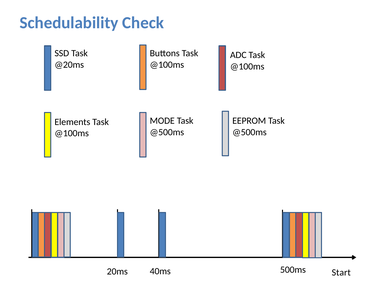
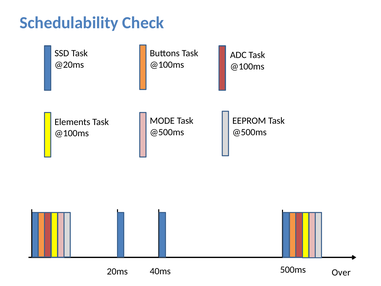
Start: Start -> Over
